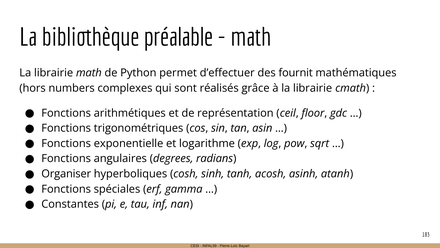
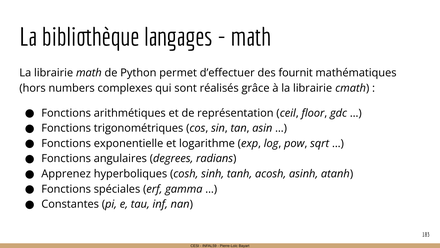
préalable: préalable -> langages
Organiser: Organiser -> Apprenez
